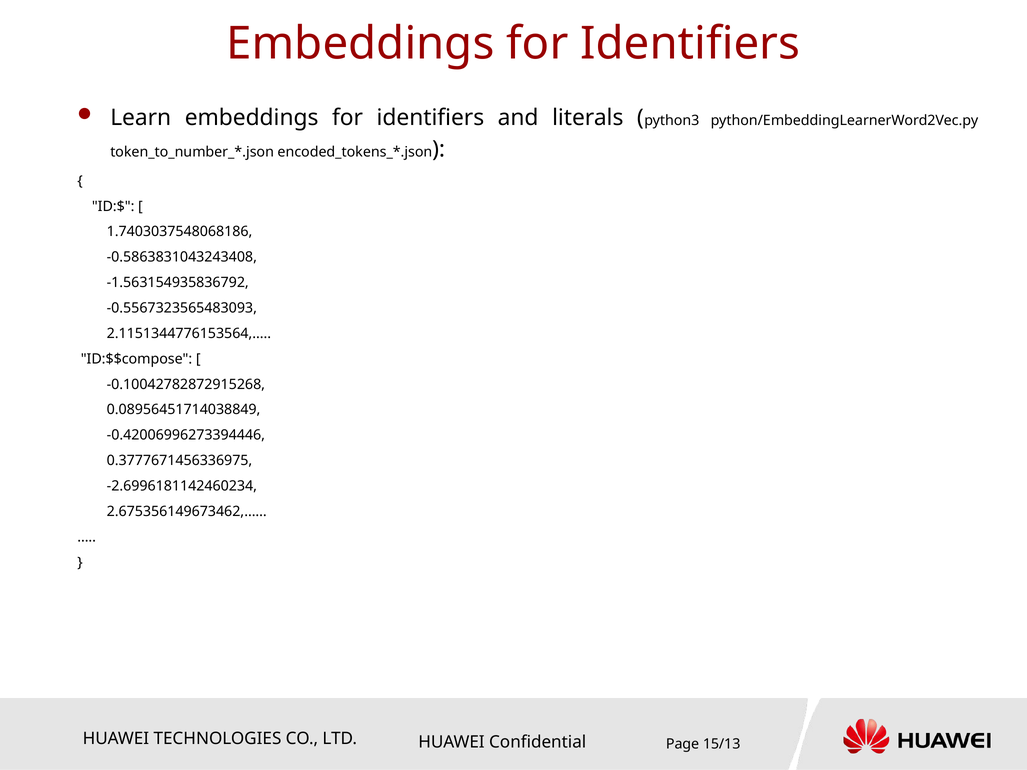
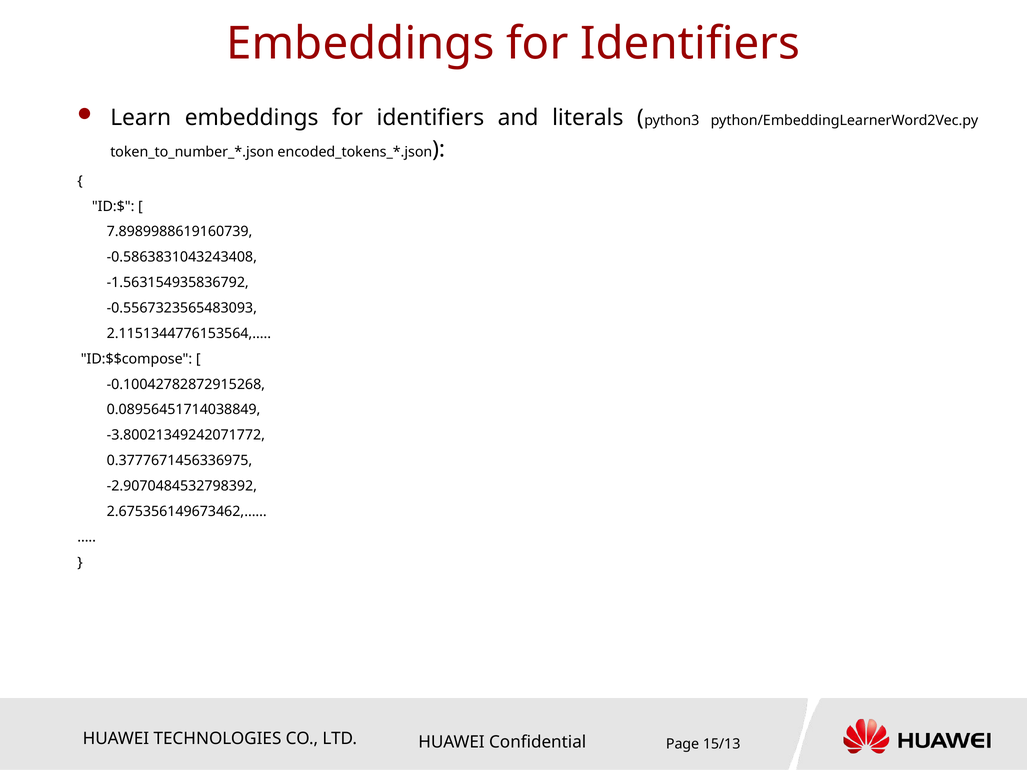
1.7403037548068186: 1.7403037548068186 -> 7.8989988619160739
-0.42006996273394446: -0.42006996273394446 -> -3.80021349242071772
-2.6996181142460234: -2.6996181142460234 -> -2.9070484532798392
